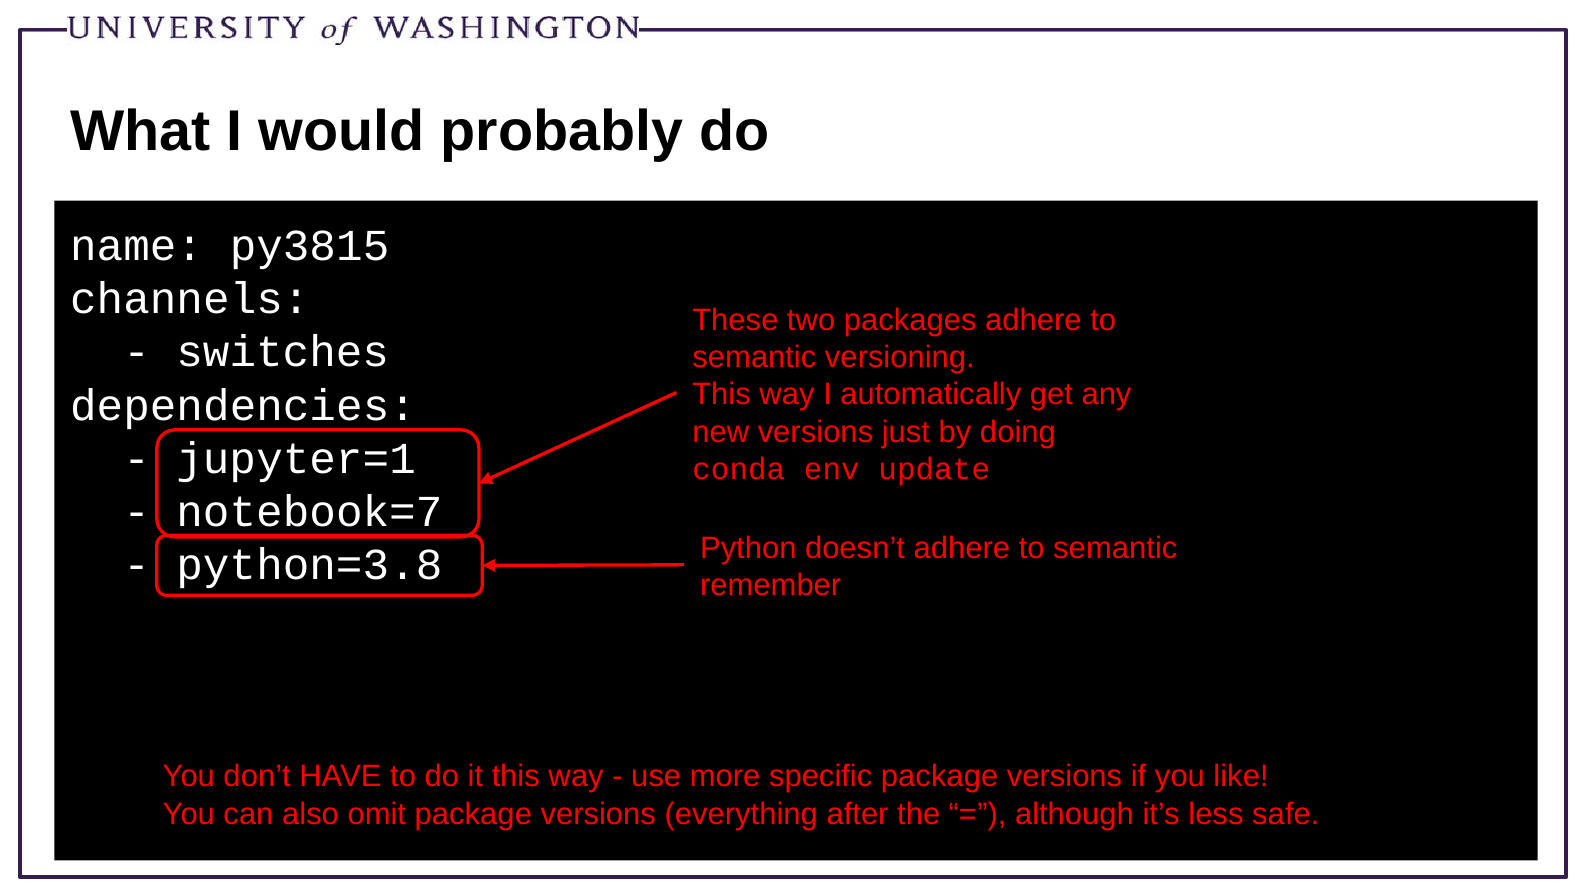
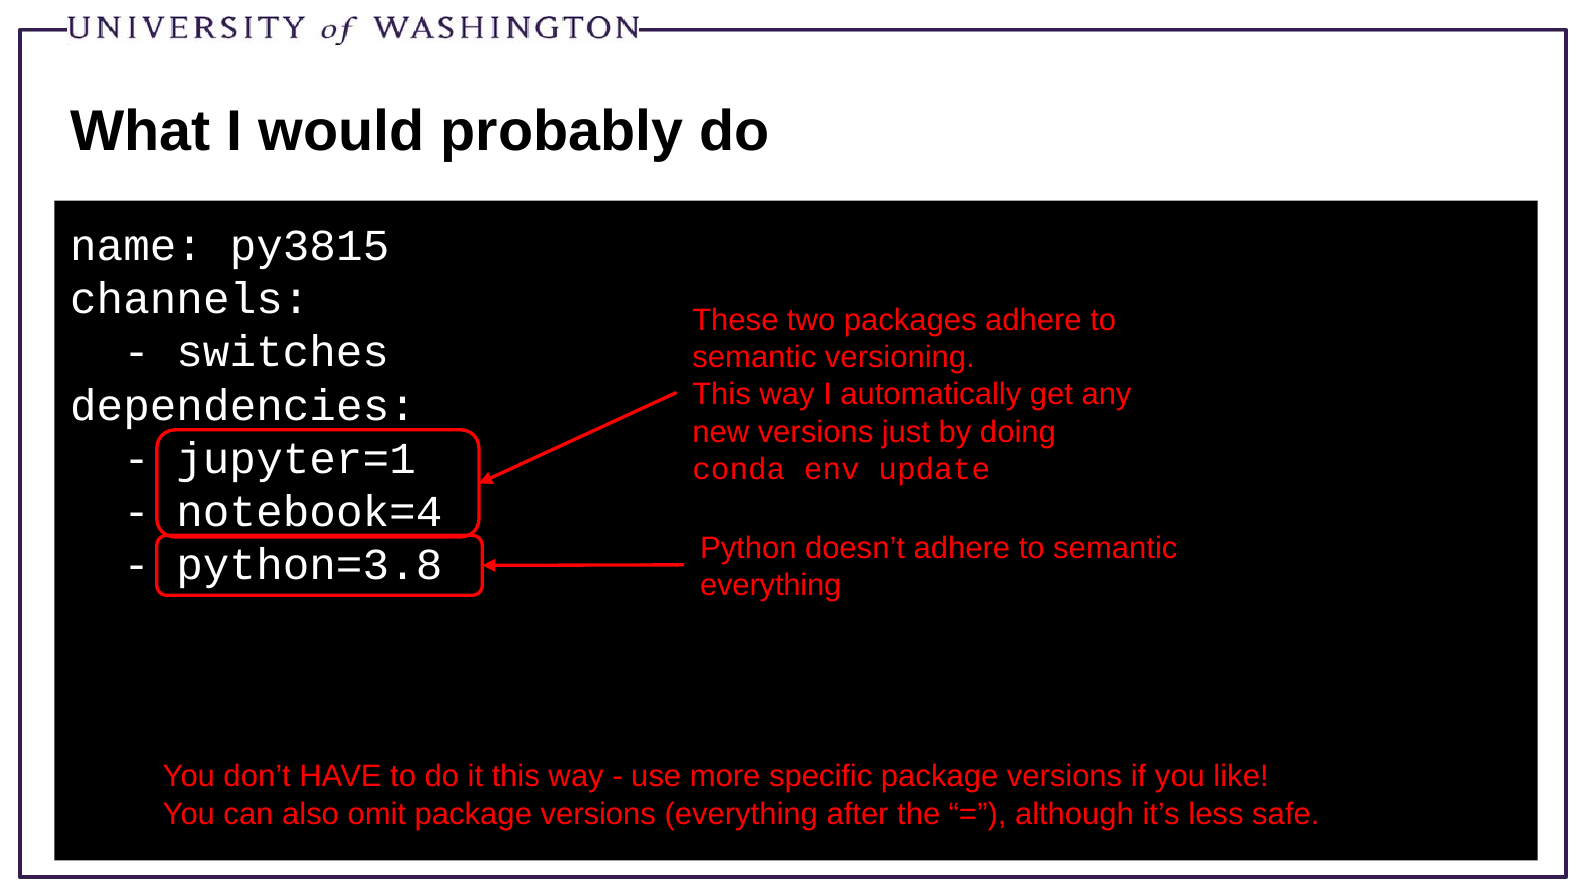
notebook=7: notebook=7 -> notebook=4
remember at (771, 586): remember -> everything
